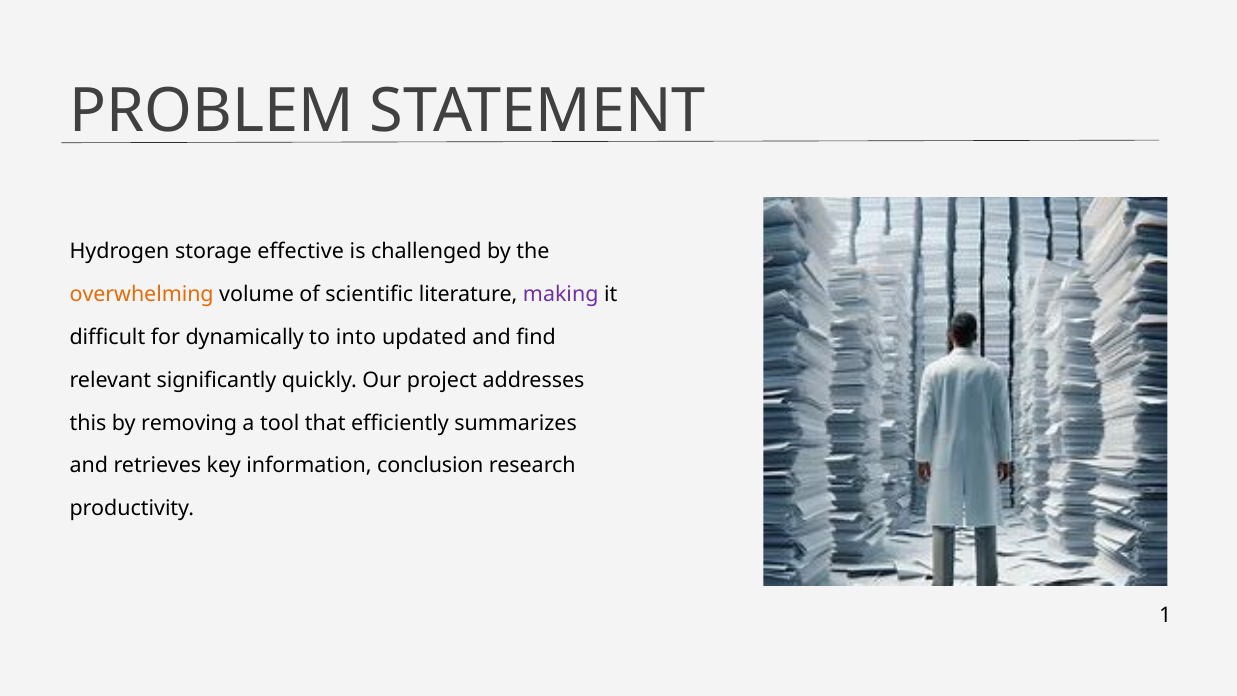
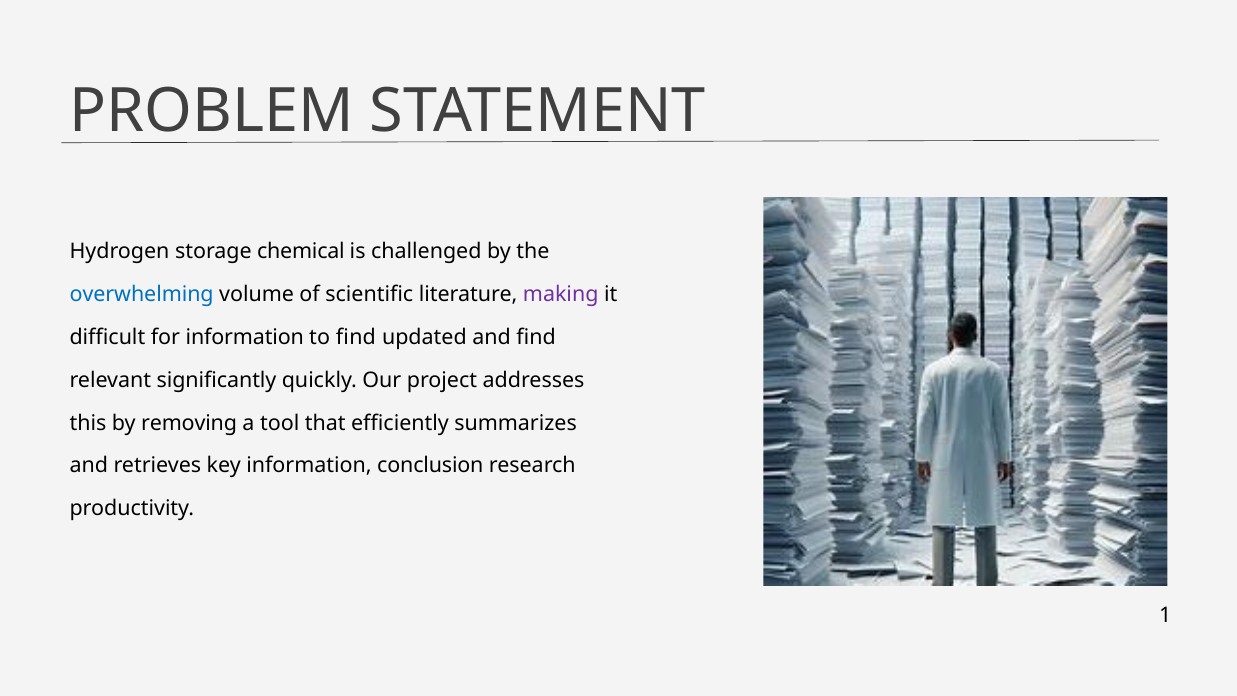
effective: effective -> chemical
overwhelming colour: orange -> blue
for dynamically: dynamically -> information
to into: into -> find
